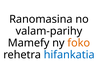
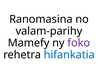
foko colour: orange -> purple
